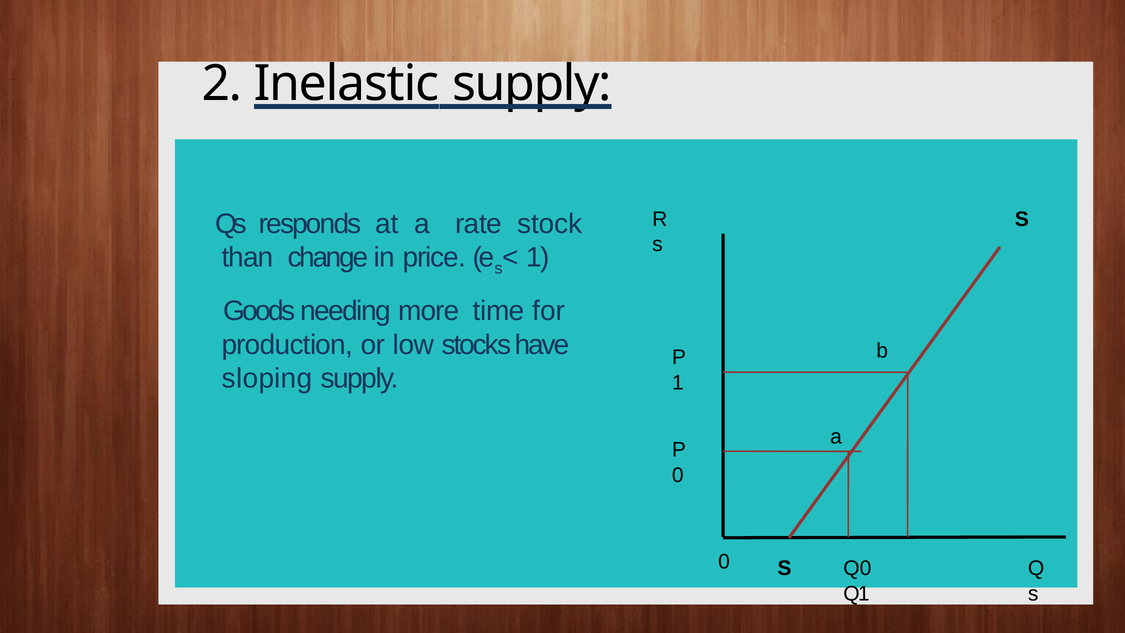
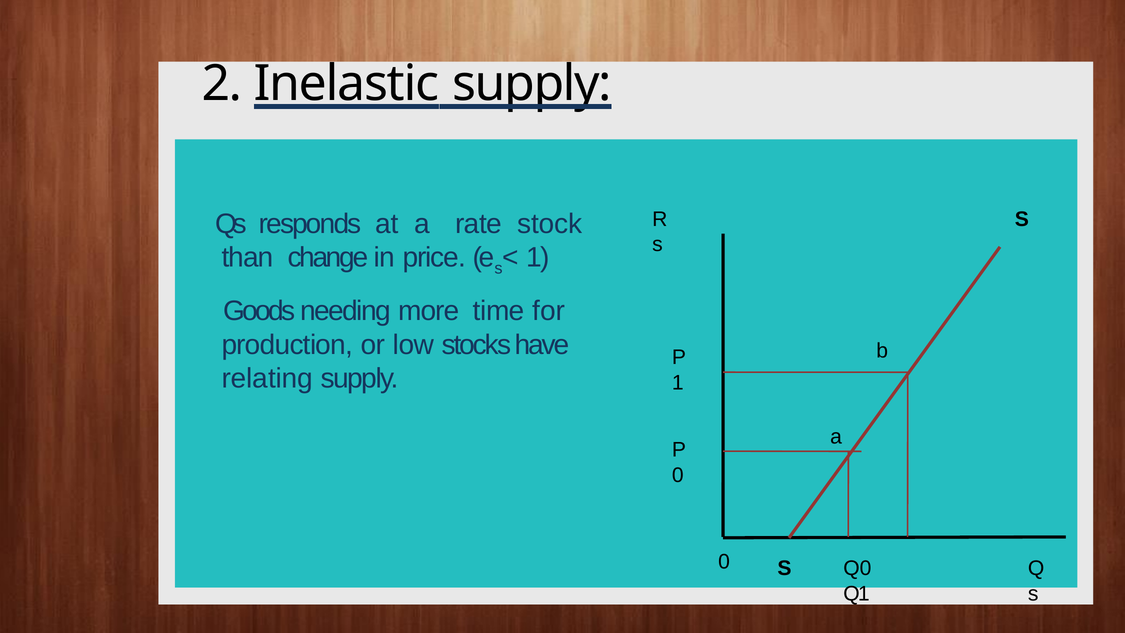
sloping: sloping -> relating
